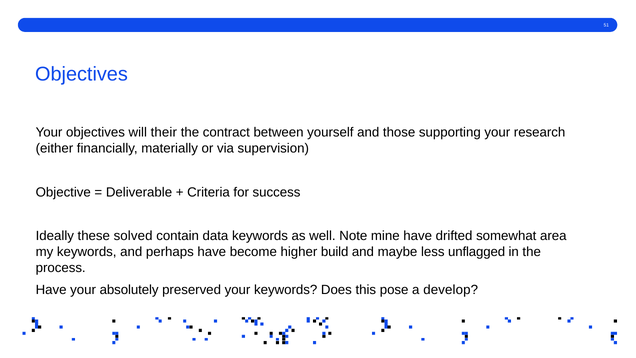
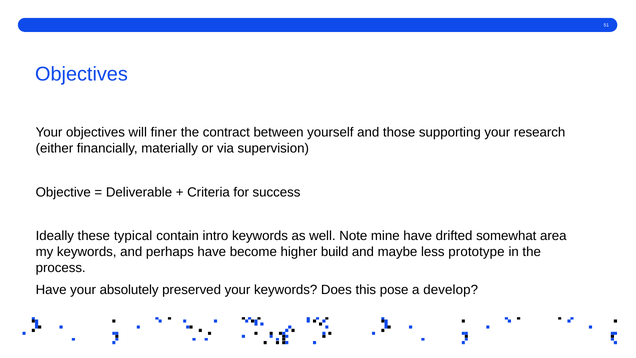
their: their -> finer
solved: solved -> typical
data: data -> intro
unflagged: unflagged -> prototype
